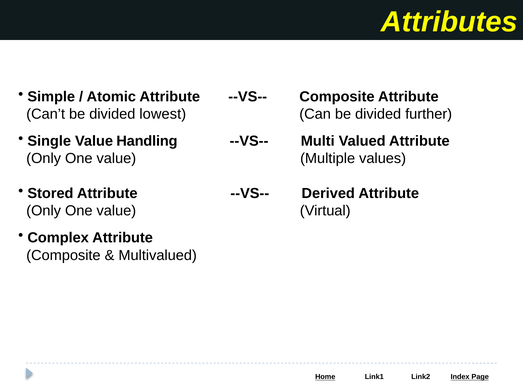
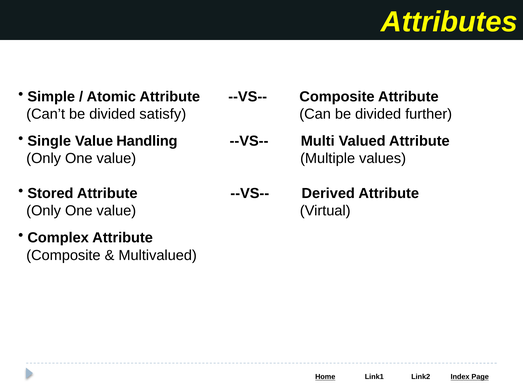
lowest: lowest -> satisfy
